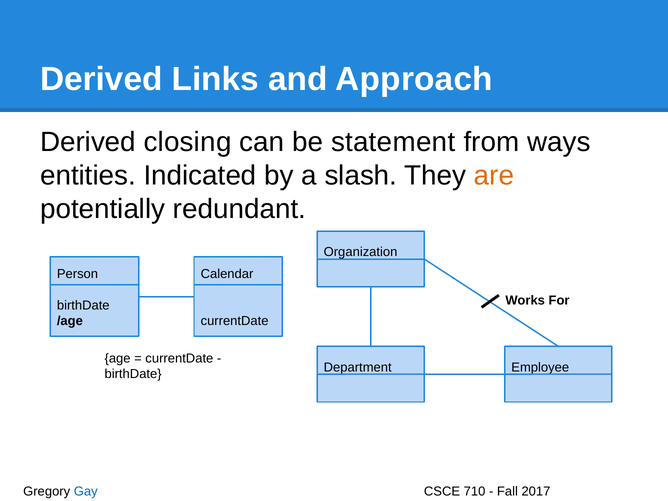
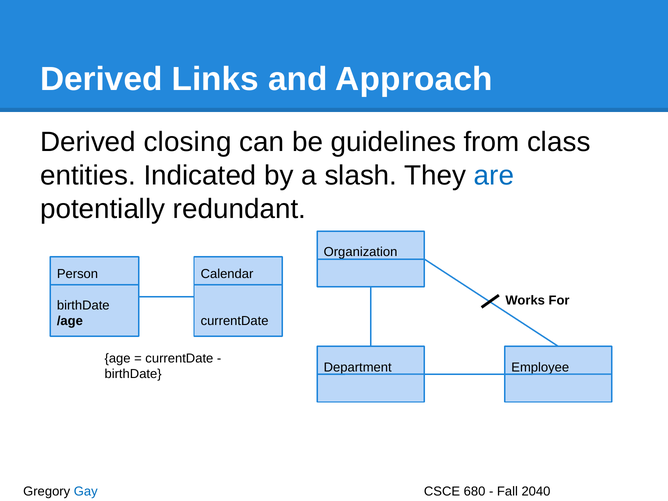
statement: statement -> guidelines
ways: ways -> class
are colour: orange -> blue
710: 710 -> 680
2017: 2017 -> 2040
